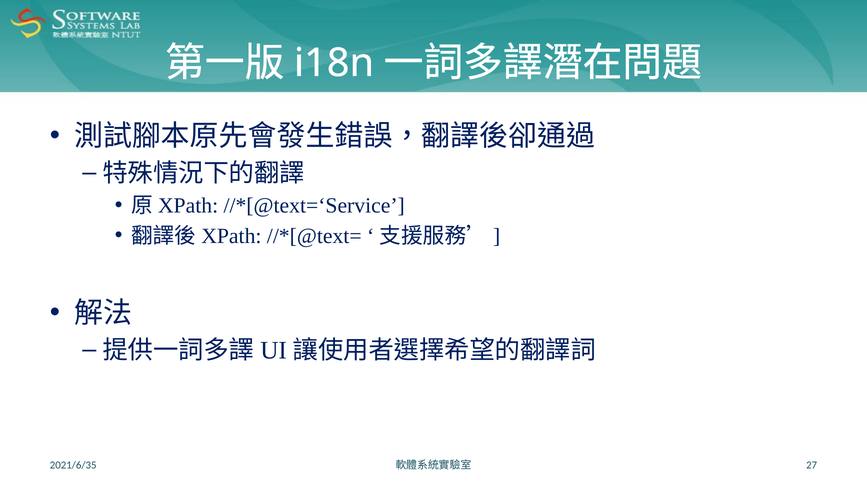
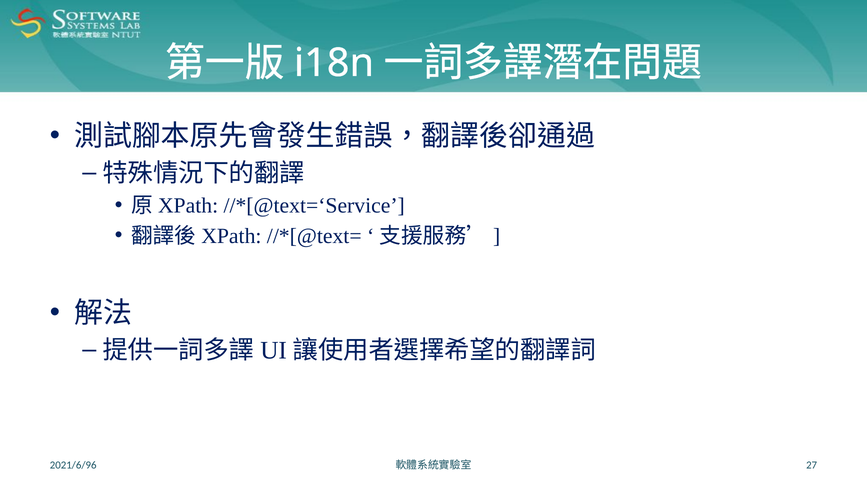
2021/6/35: 2021/6/35 -> 2021/6/96
